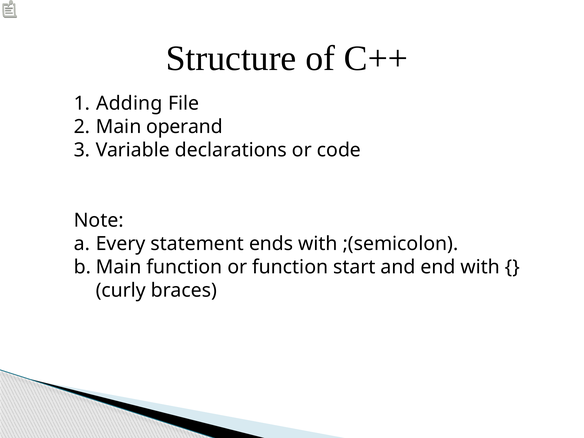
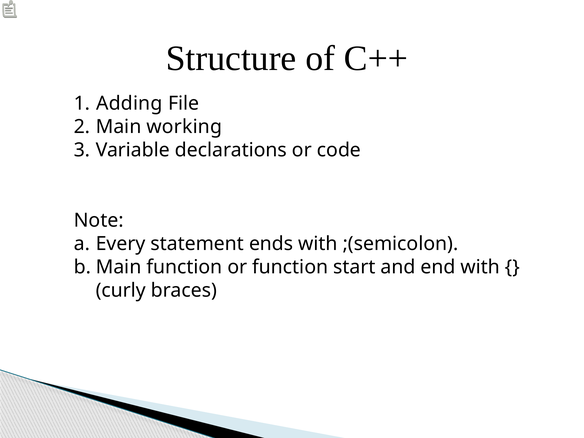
operand: operand -> working
